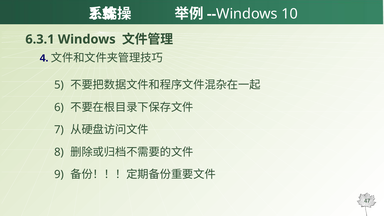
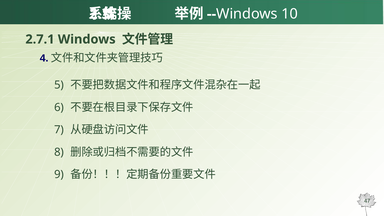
6.3.1: 6.3.1 -> 2.7.1
